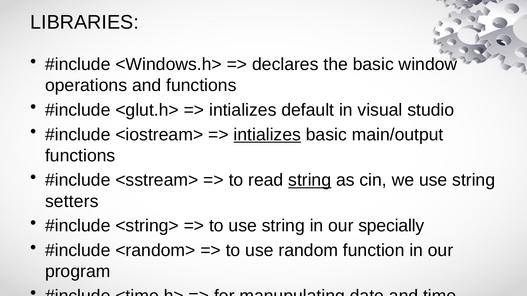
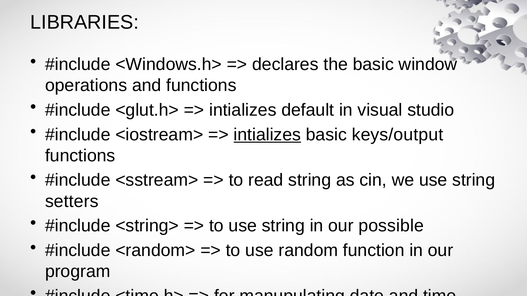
main/output: main/output -> keys/output
string at (310, 180) underline: present -> none
specially: specially -> possible
